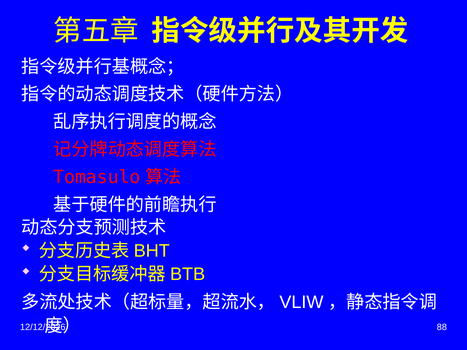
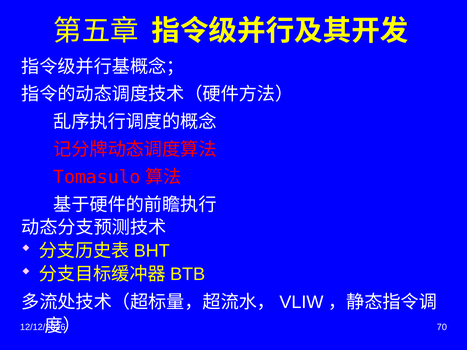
88: 88 -> 70
